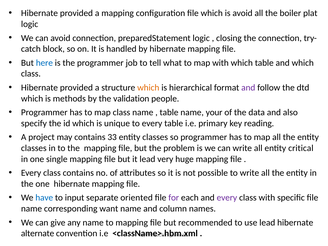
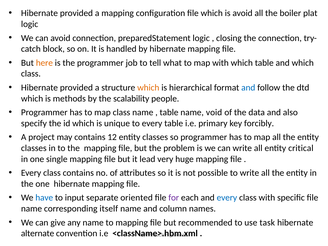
here colour: blue -> orange
and at (248, 88) colour: purple -> blue
validation: validation -> scalability
your: your -> void
reading: reading -> forcibly
33: 33 -> 12
every at (227, 198) colour: purple -> blue
want: want -> itself
use lead: lead -> task
